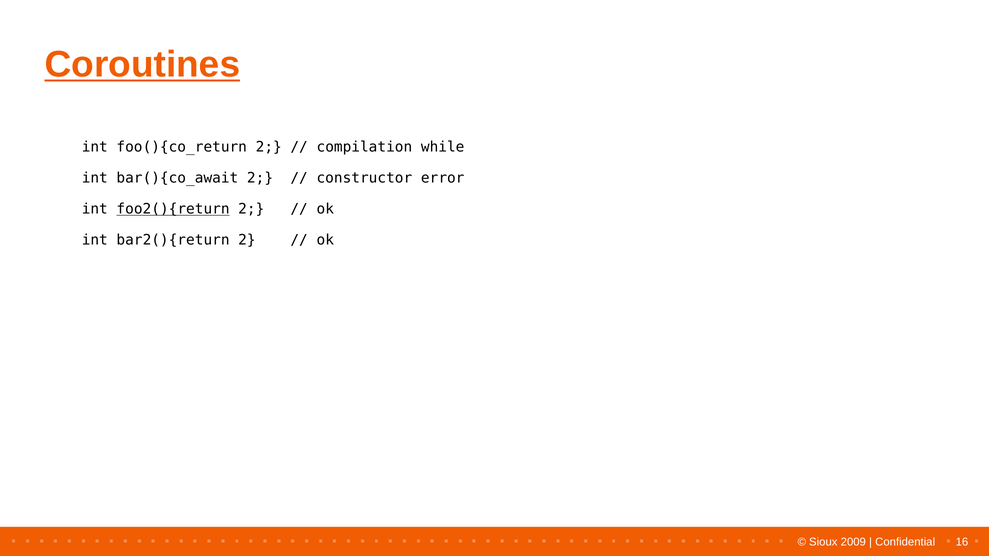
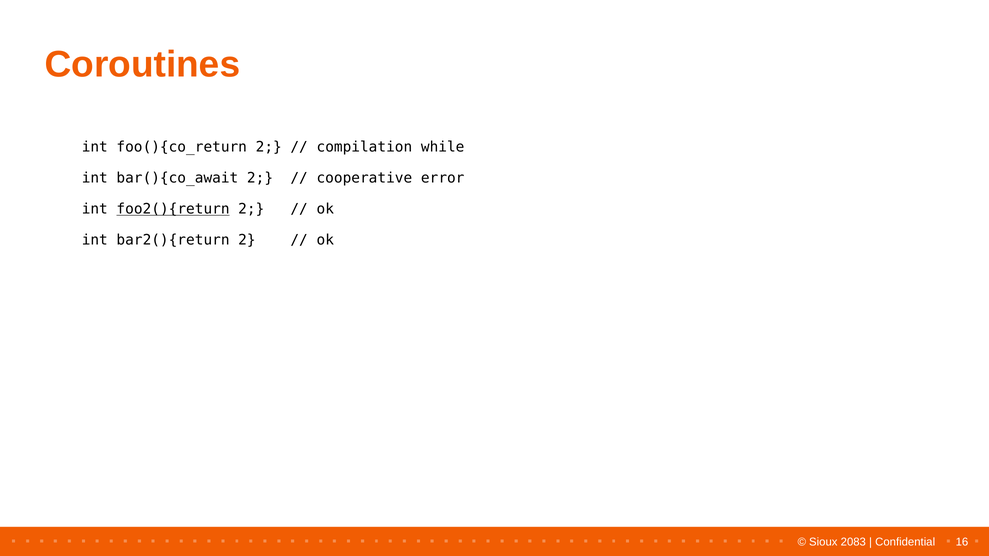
Coroutines underline: present -> none
constructor: constructor -> cooperative
2009: 2009 -> 2083
